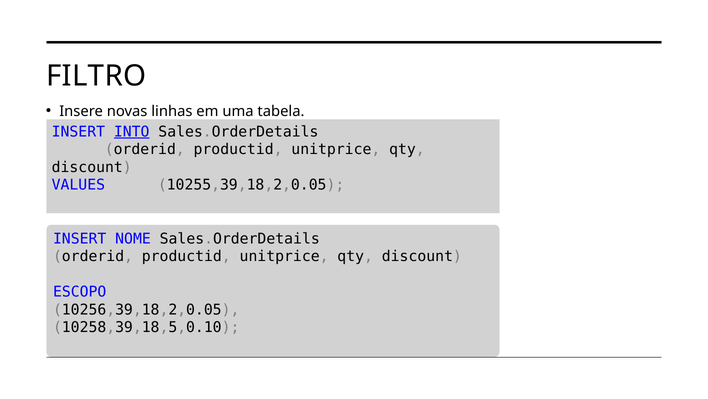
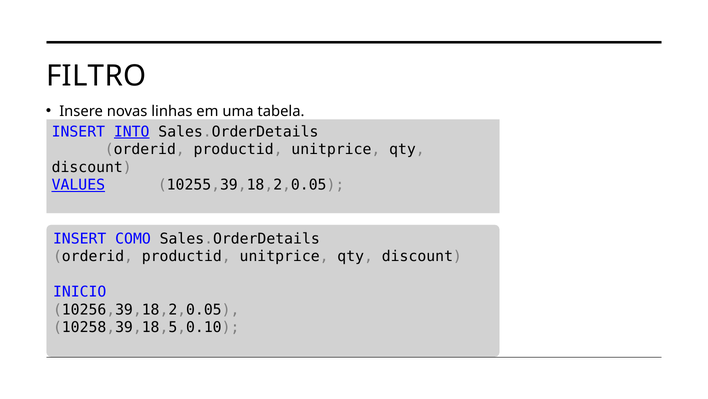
VALUES underline: none -> present
NOME: NOME -> COMO
ESCOPO: ESCOPO -> INICIO
